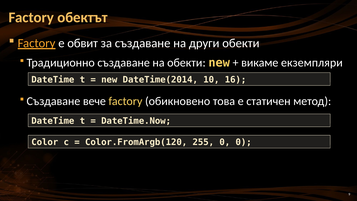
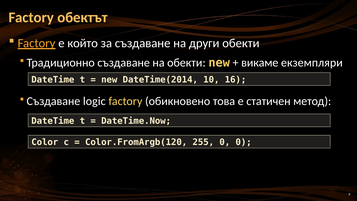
обвит: обвит -> който
вече: вече -> logic
